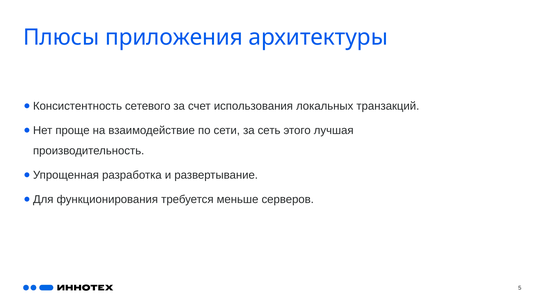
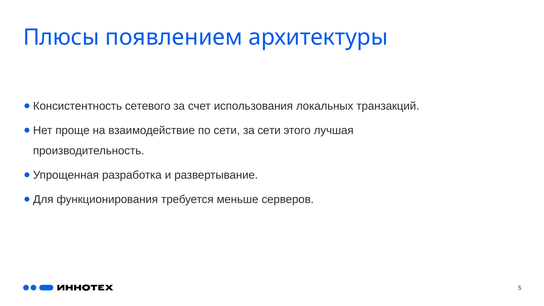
приложения: приложения -> появлением
за сеть: сеть -> сети
